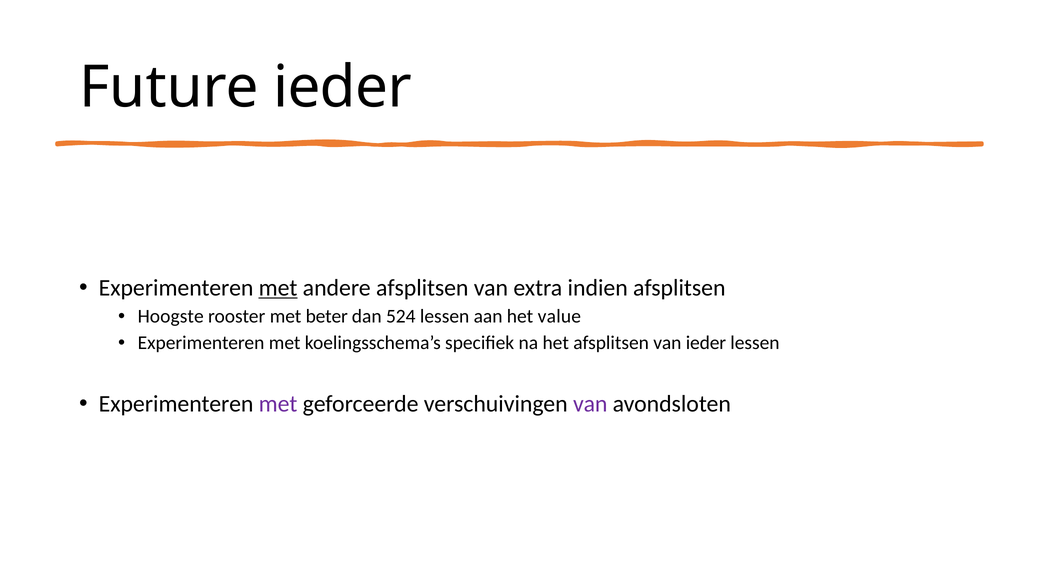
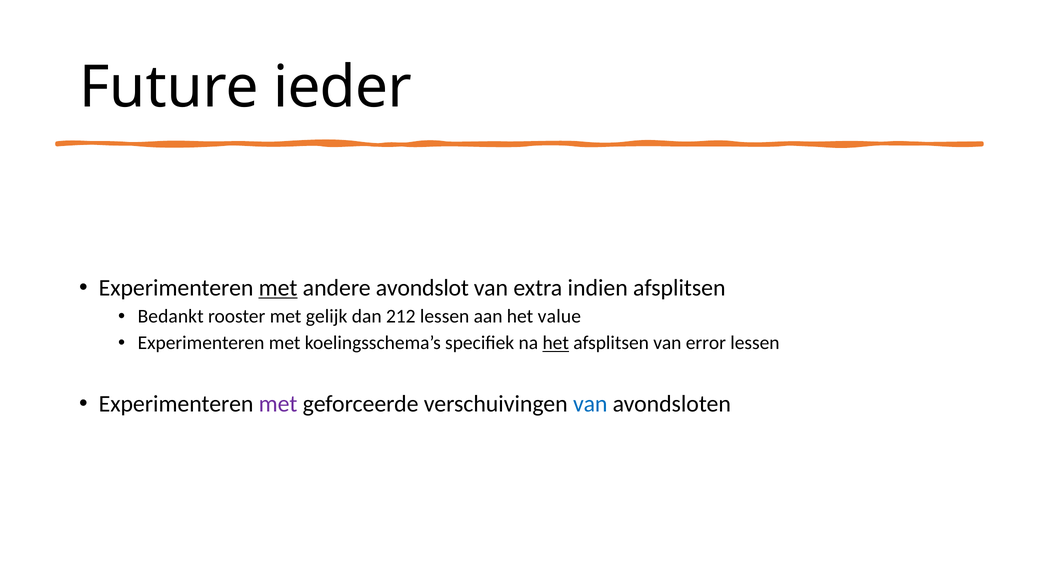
andere afsplitsen: afsplitsen -> avondslot
Hoogste: Hoogste -> Bedankt
beter: beter -> gelijk
524: 524 -> 212
het at (556, 343) underline: none -> present
van ieder: ieder -> error
van at (590, 403) colour: purple -> blue
